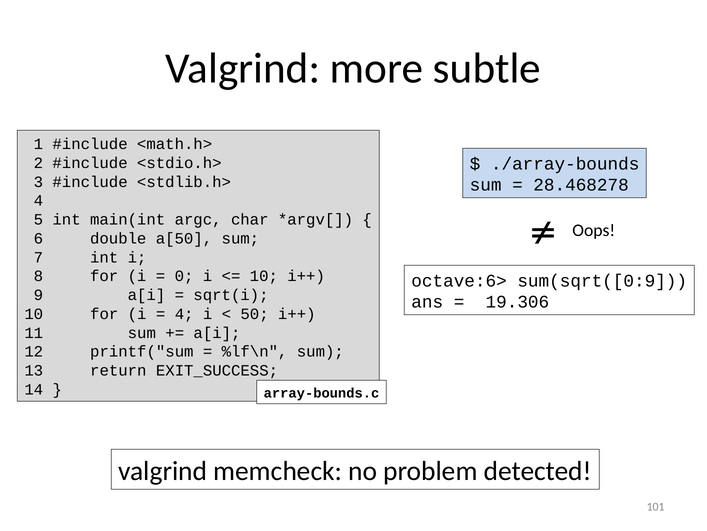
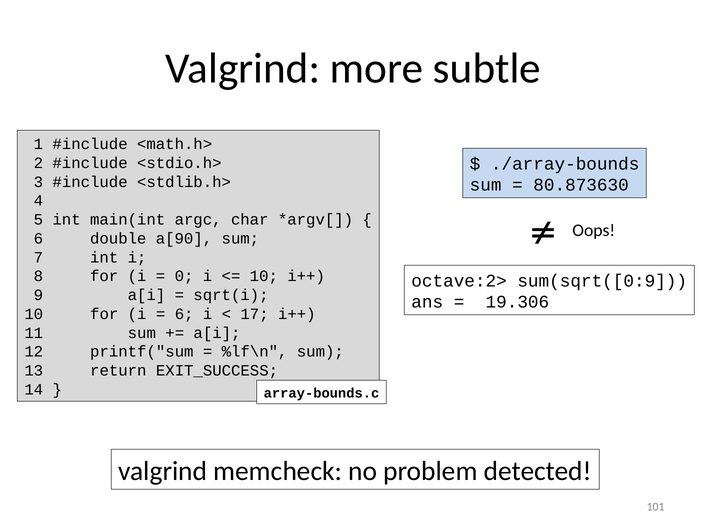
28.468278: 28.468278 -> 80.873630
a[50: a[50 -> a[90
octave:6>: octave:6> -> octave:2>
4 at (184, 314): 4 -> 6
50: 50 -> 17
